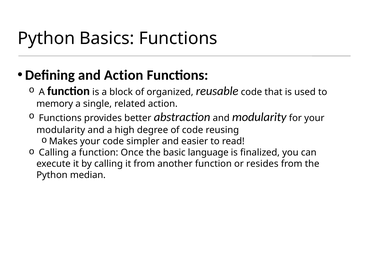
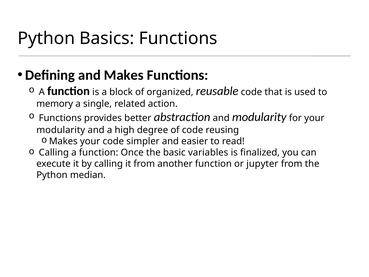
and Action: Action -> Makes
language: language -> variables
resides: resides -> jupyter
